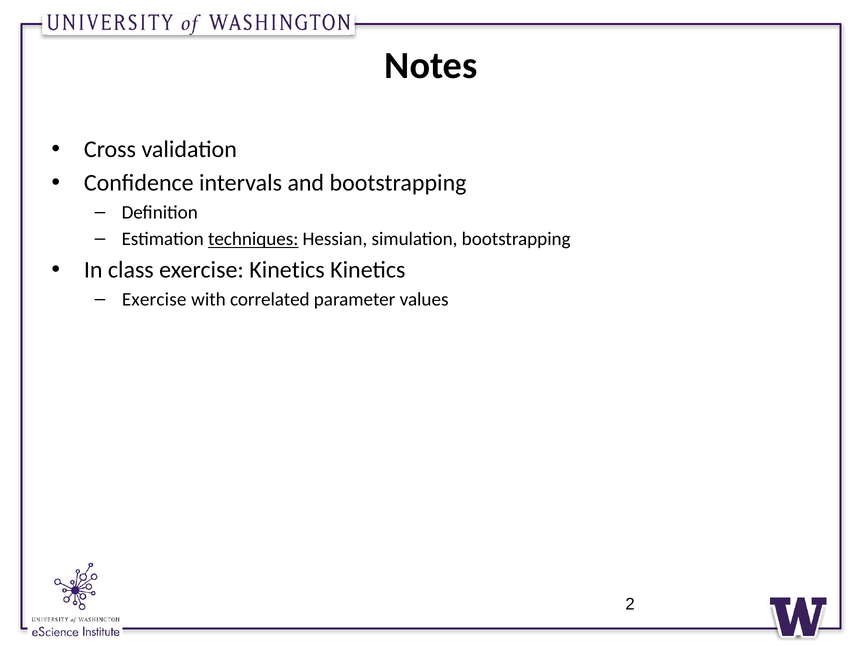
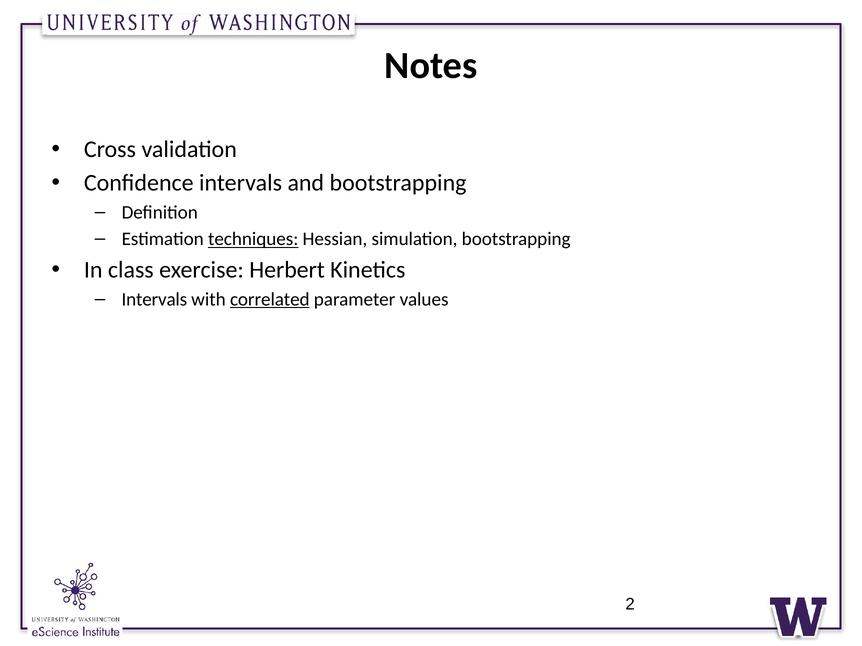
exercise Kinetics: Kinetics -> Herbert
Exercise at (154, 300): Exercise -> Intervals
correlated underline: none -> present
